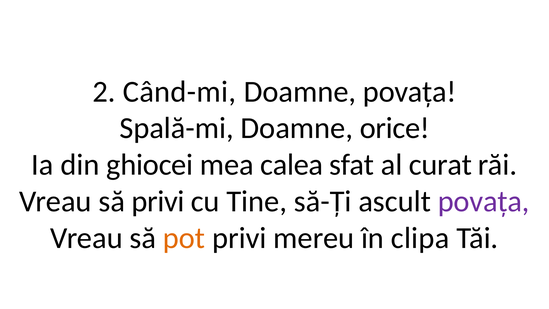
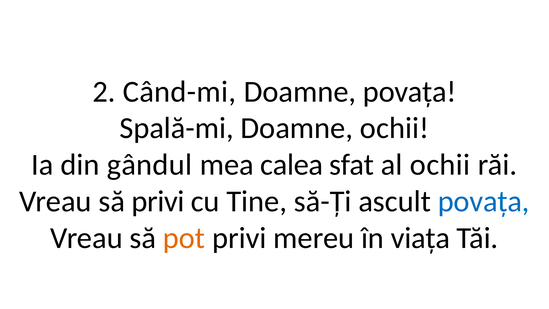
Doamne orice: orice -> ochii
ghiocei: ghiocei -> gândul
al curat: curat -> ochii
povața at (484, 201) colour: purple -> blue
clipa: clipa -> viața
